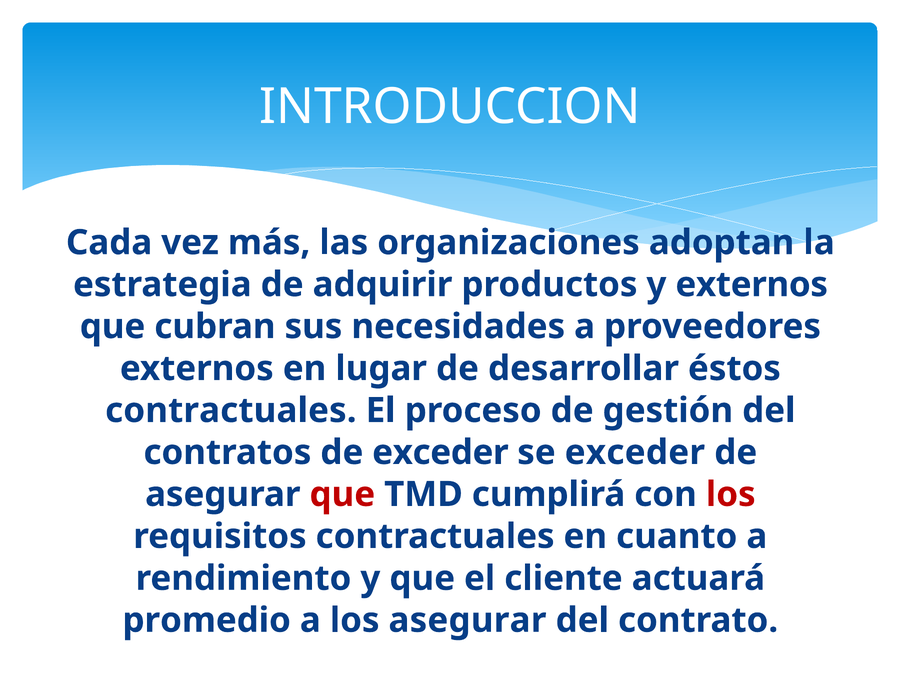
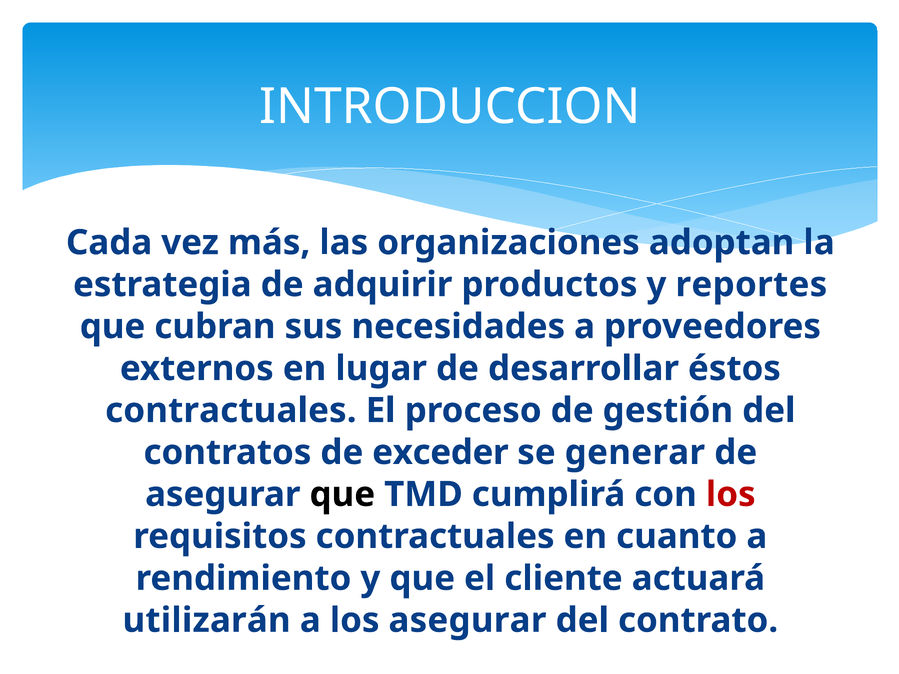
y externos: externos -> reportes
se exceder: exceder -> generar
que at (342, 495) colour: red -> black
promedio: promedio -> utilizarán
